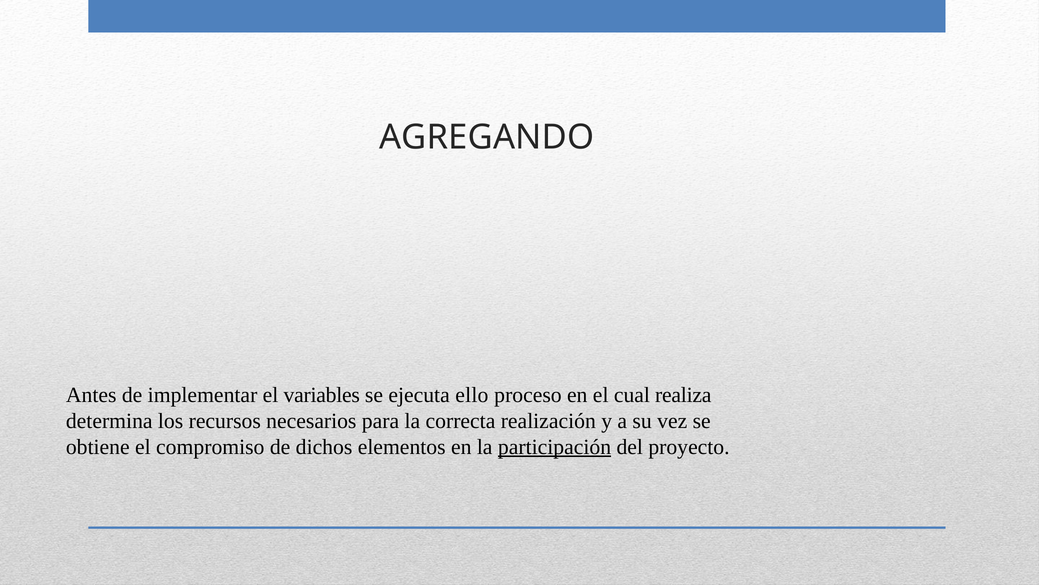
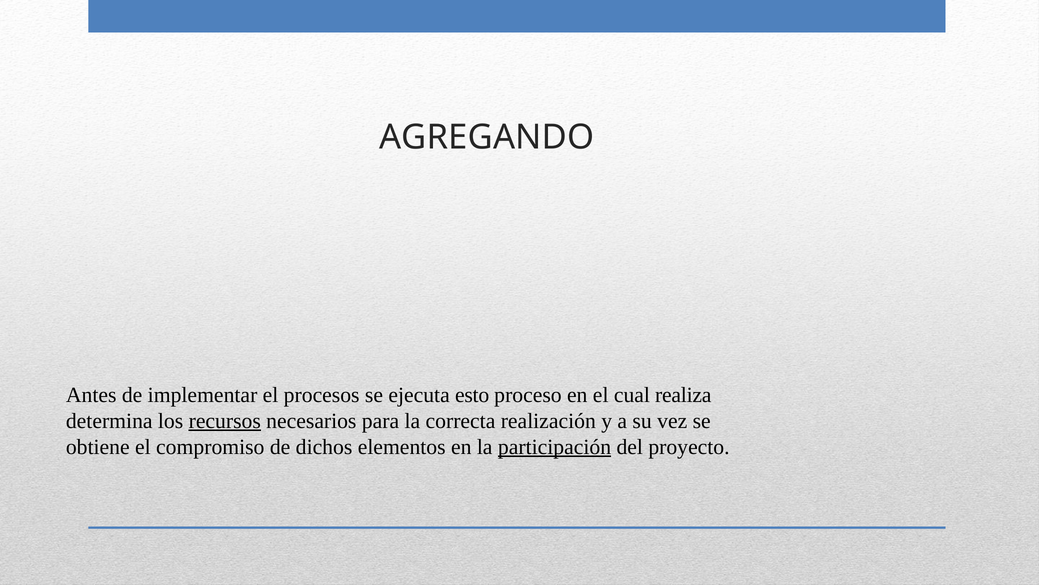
variables: variables -> procesos
ello: ello -> esto
recursos underline: none -> present
